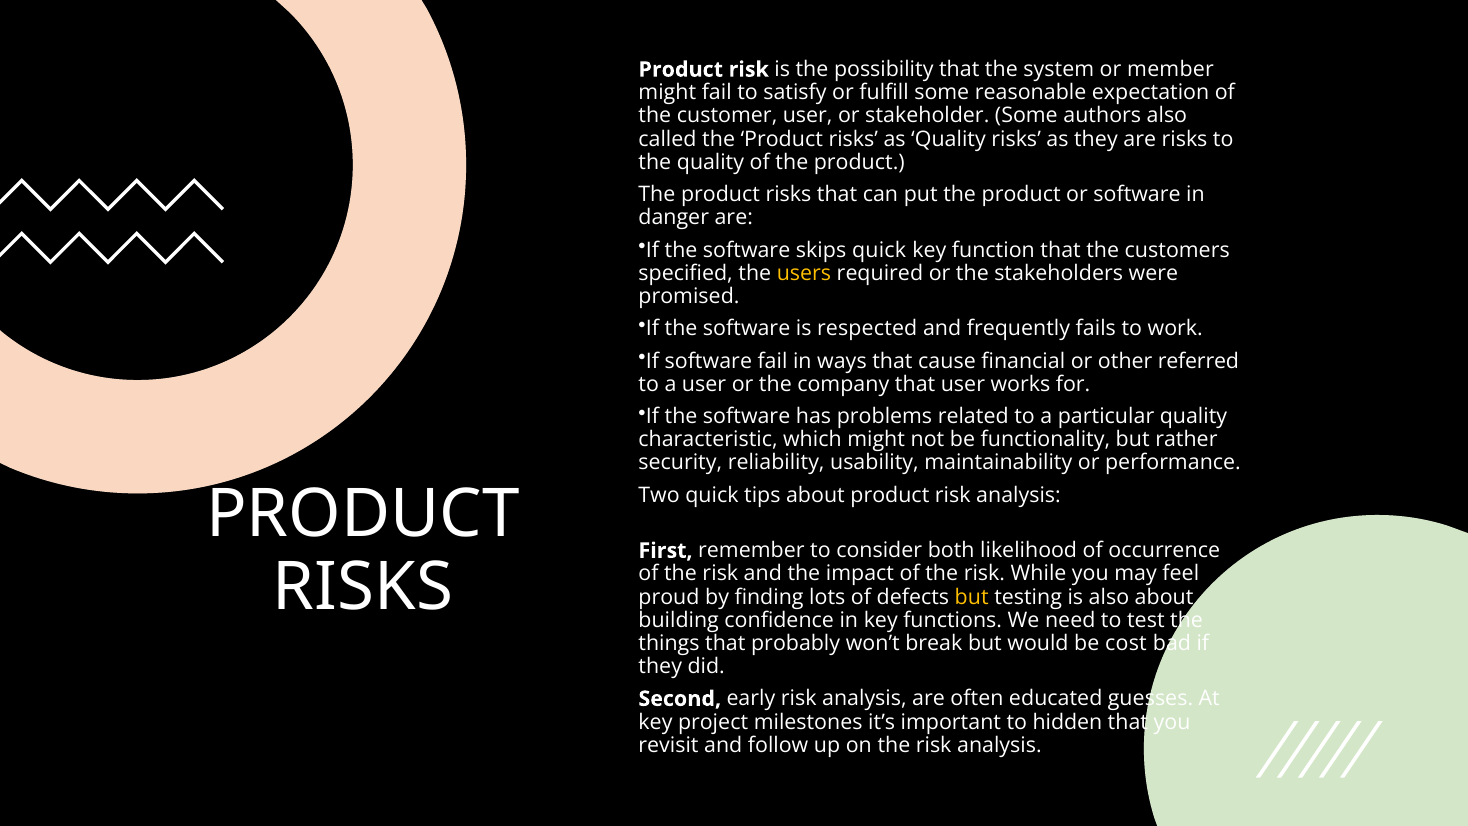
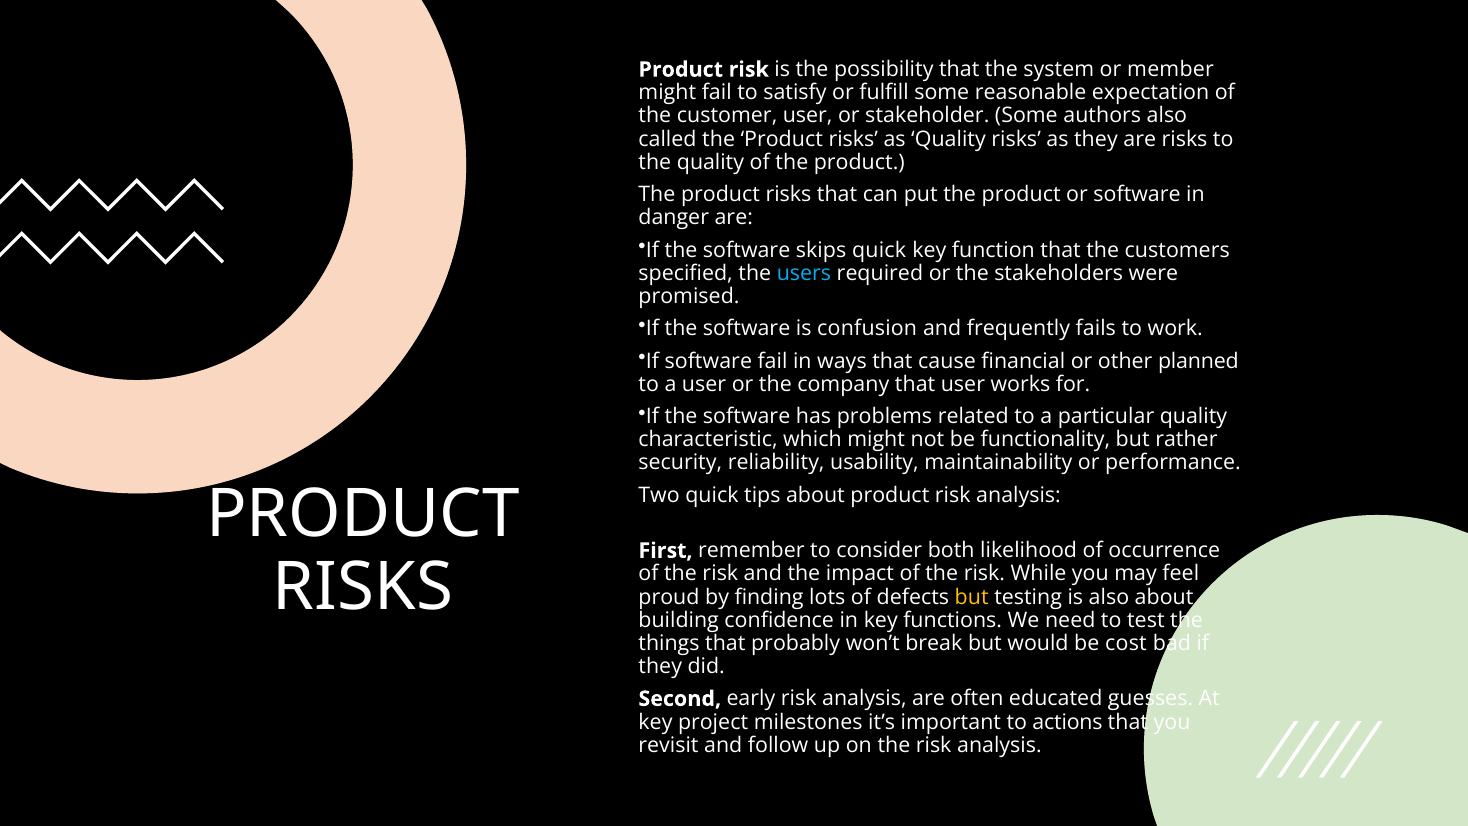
users colour: yellow -> light blue
respected: respected -> confusion
referred: referred -> planned
hidden: hidden -> actions
